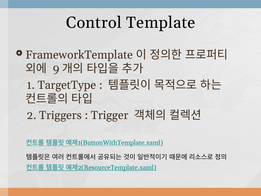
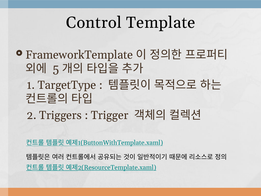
9: 9 -> 5
